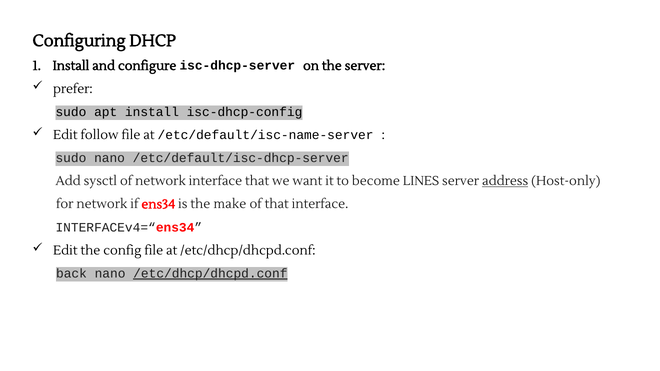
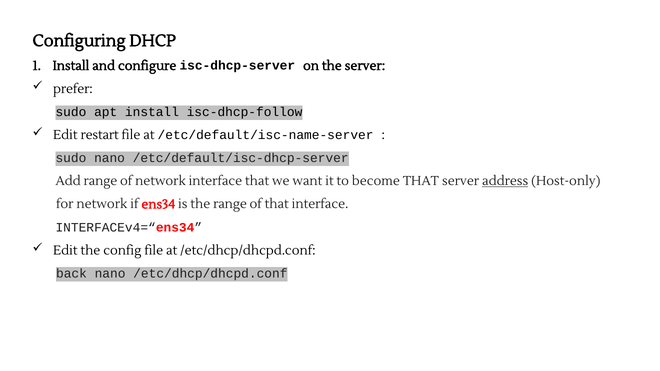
isc-dhcp-config: isc-dhcp-config -> isc-dhcp-follow
follow: follow -> restart
Add sysctl: sysctl -> range
become LINES: LINES -> THAT
the make: make -> range
/etc/dhcp/dhcpd.conf at (210, 274) underline: present -> none
